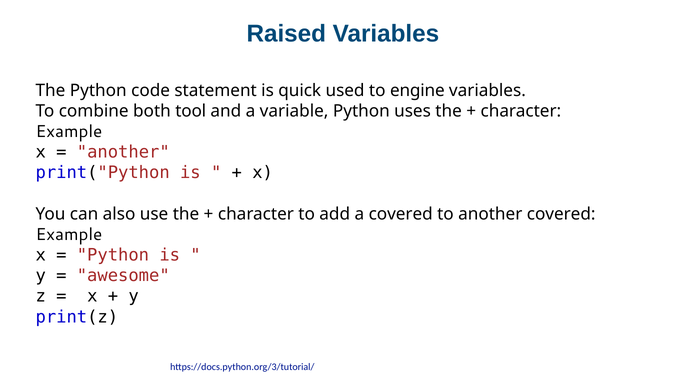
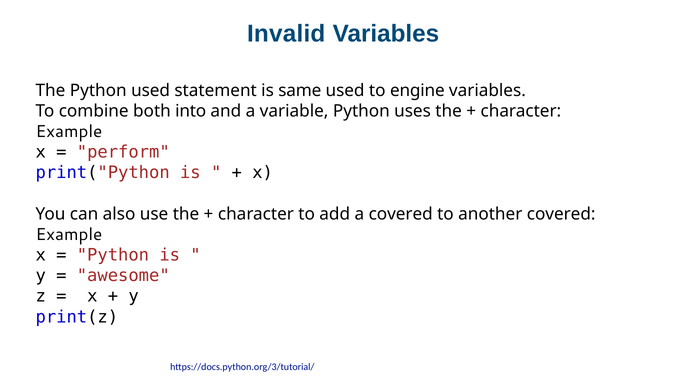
Raised: Raised -> Invalid
Python code: code -> used
quick: quick -> same
tool: tool -> into
another at (123, 152): another -> perform
